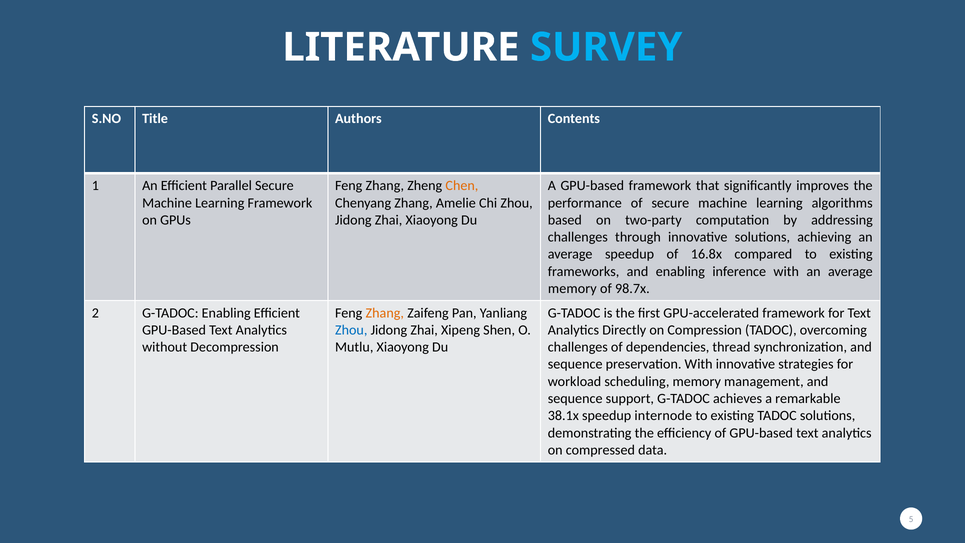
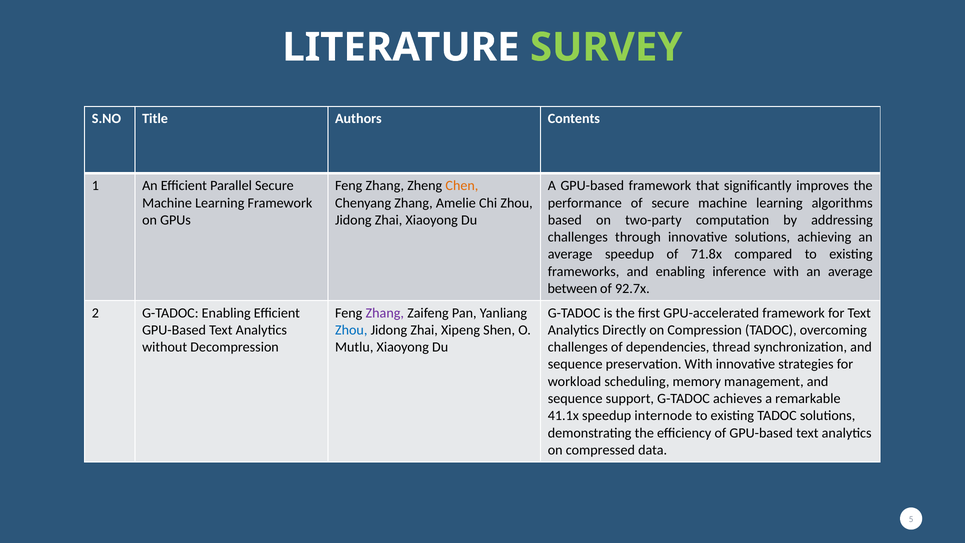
SURVEY colour: light blue -> light green
16.8x: 16.8x -> 71.8x
memory at (572, 288): memory -> between
98.7x: 98.7x -> 92.7x
Zhang at (385, 313) colour: orange -> purple
38.1x: 38.1x -> 41.1x
